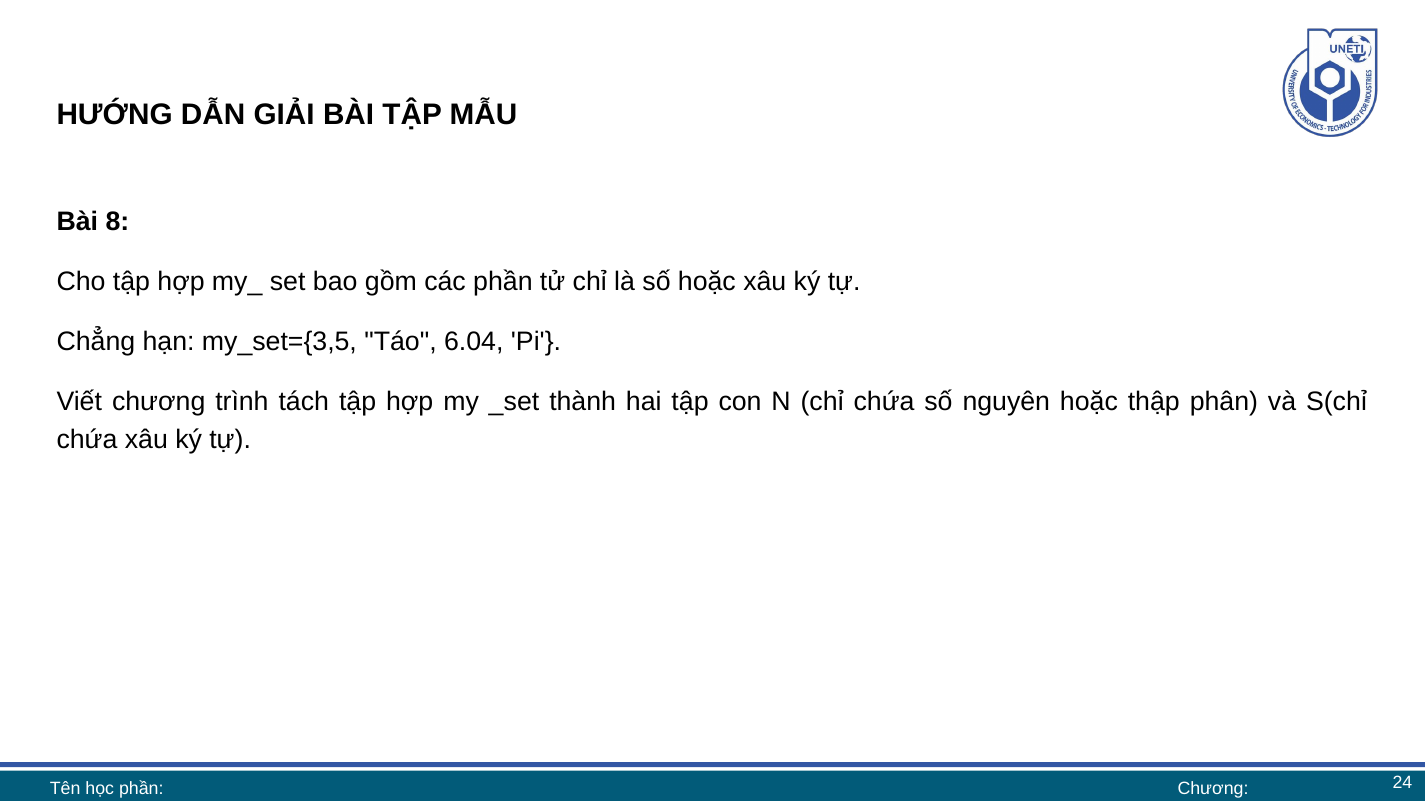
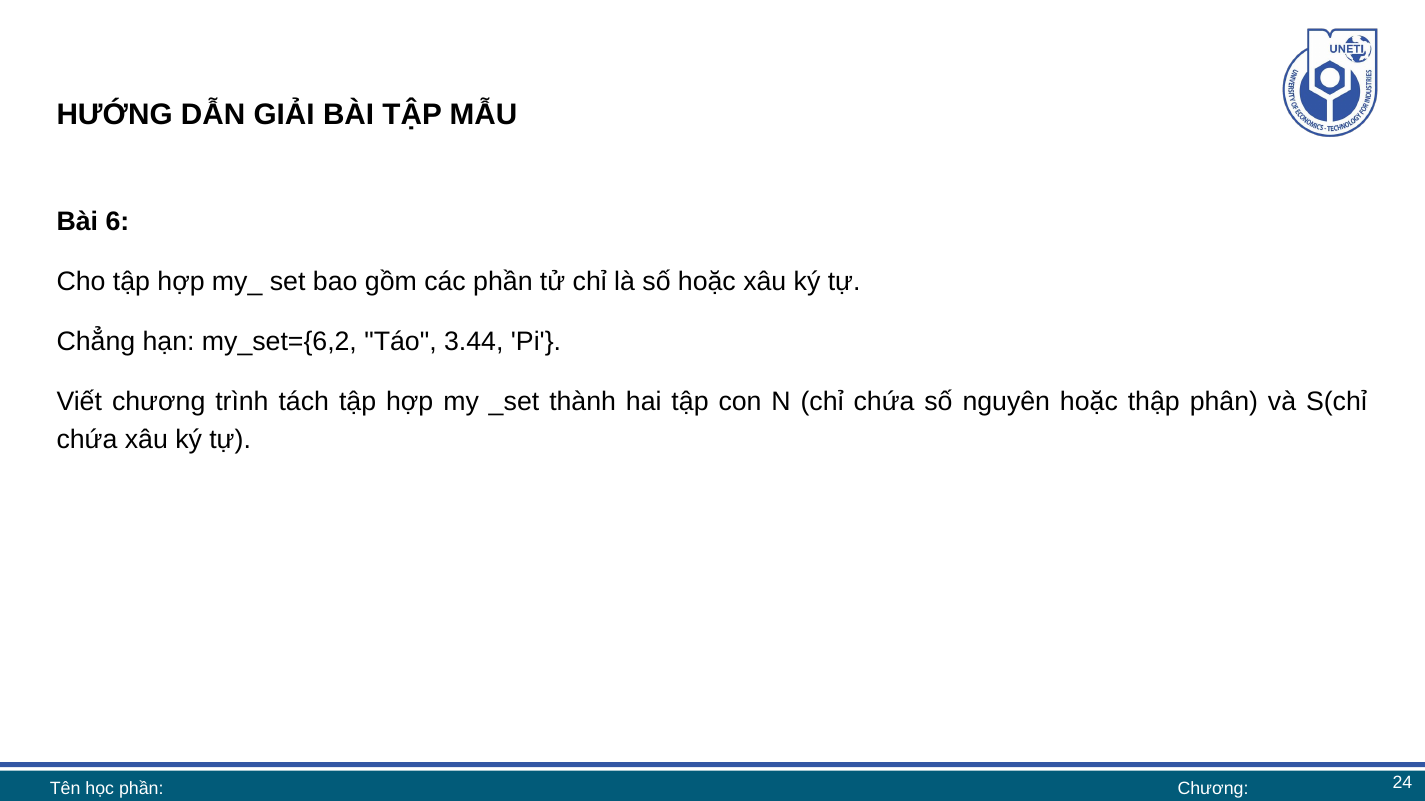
8: 8 -> 6
my_set={3,5: my_set={3,5 -> my_set={6,2
6.04: 6.04 -> 3.44
